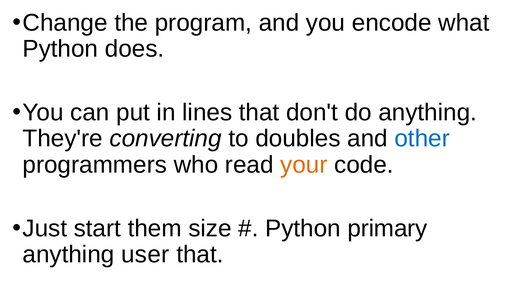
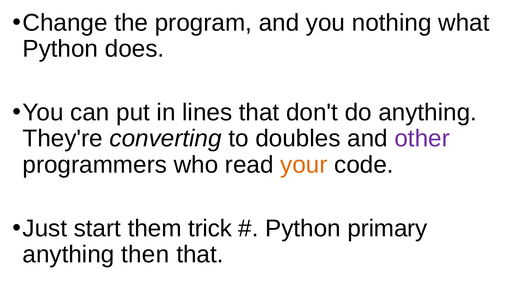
encode: encode -> nothing
other colour: blue -> purple
size: size -> trick
user: user -> then
